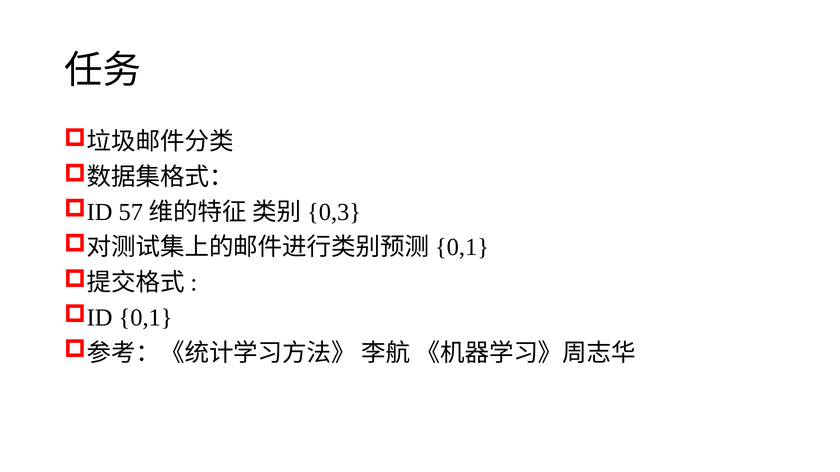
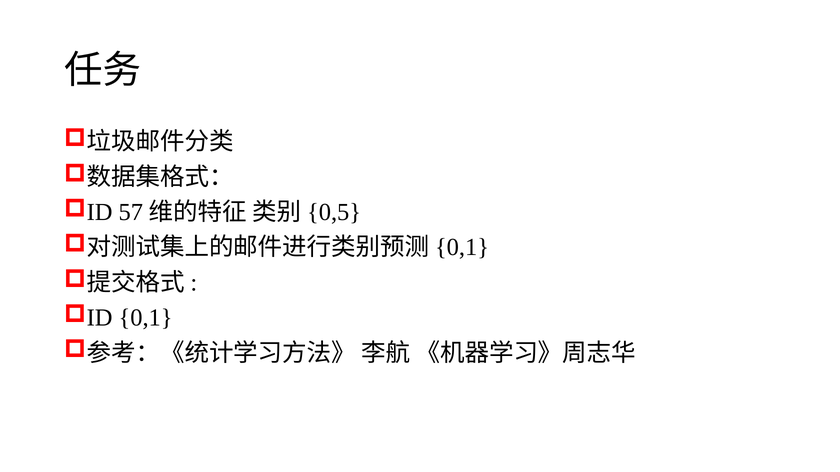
0,3: 0,3 -> 0,5
